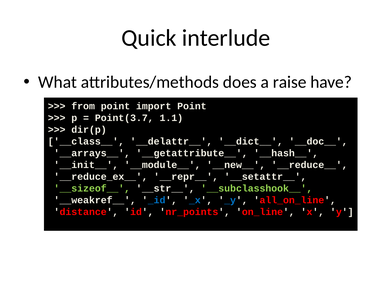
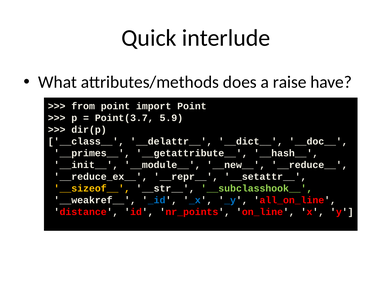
1.1: 1.1 -> 5.9
__arrays__: __arrays__ -> __primes__
__sizeof__ colour: light green -> yellow
